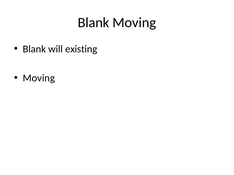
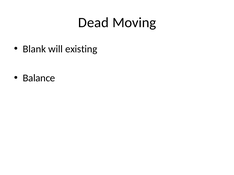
Blank at (94, 23): Blank -> Dead
Moving at (39, 78): Moving -> Balance
